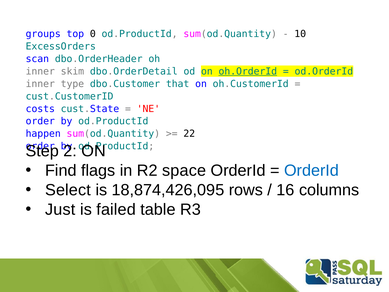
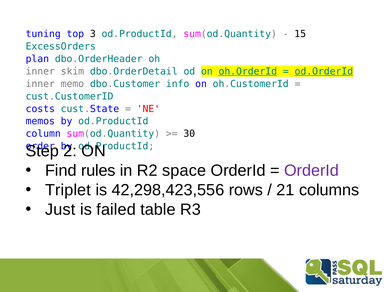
groups: groups -> tuning
0: 0 -> 3
10: 10 -> 15
scan: scan -> plan
od.OrderId underline: none -> present
type: type -> memo
that: that -> info
order at (40, 121): order -> memos
happen: happen -> column
22: 22 -> 30
flags: flags -> rules
OrderId at (312, 170) colour: blue -> purple
Select: Select -> Triplet
18,874,426,095: 18,874,426,095 -> 42,298,423,556
16: 16 -> 21
